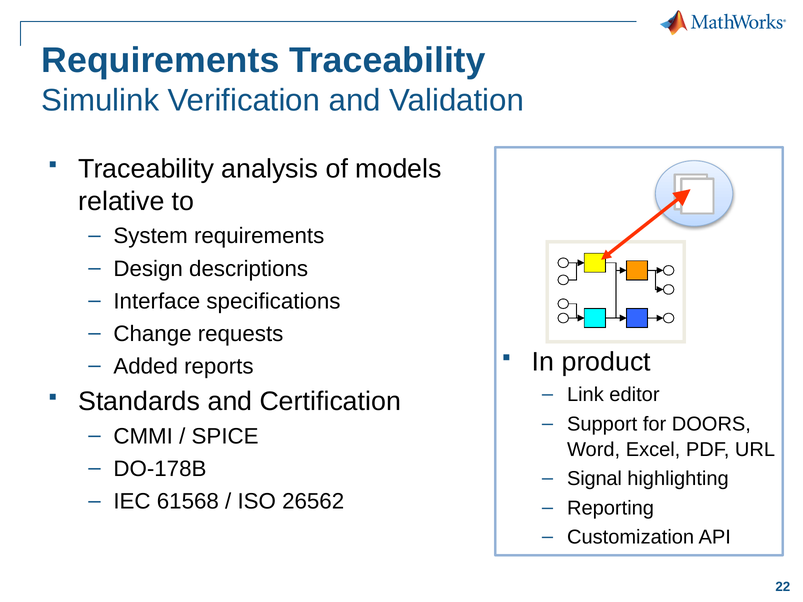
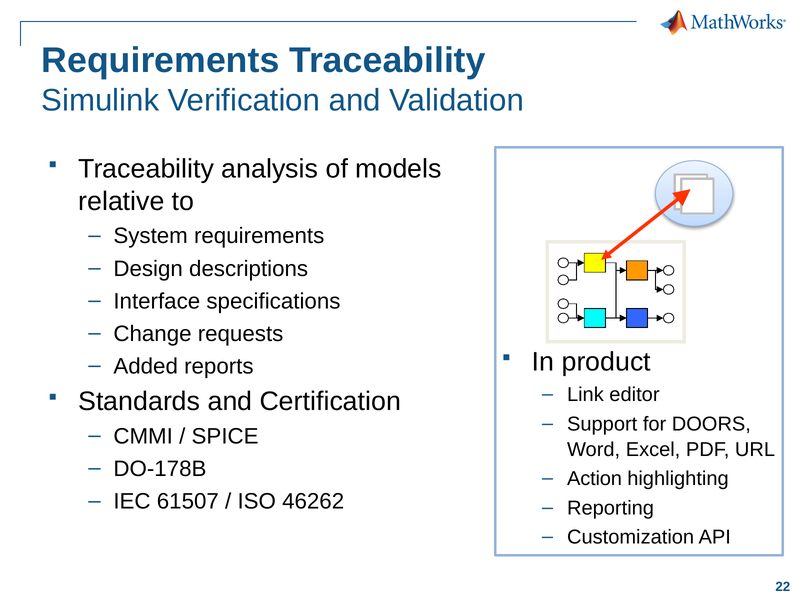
Signal: Signal -> Action
61568: 61568 -> 61507
26562: 26562 -> 46262
